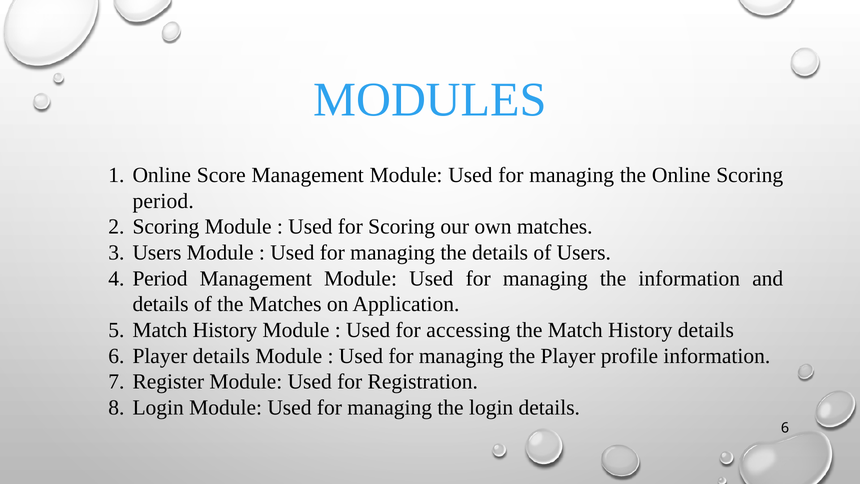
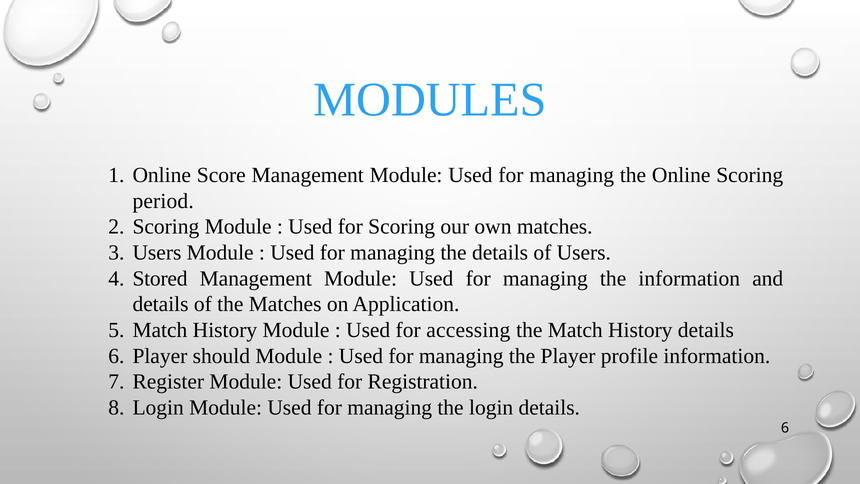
Period at (160, 278): Period -> Stored
Player details: details -> should
